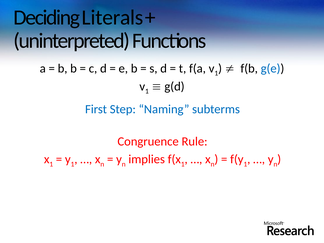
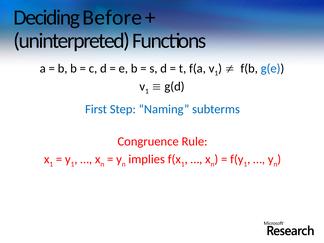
Literals: Literals -> Before
